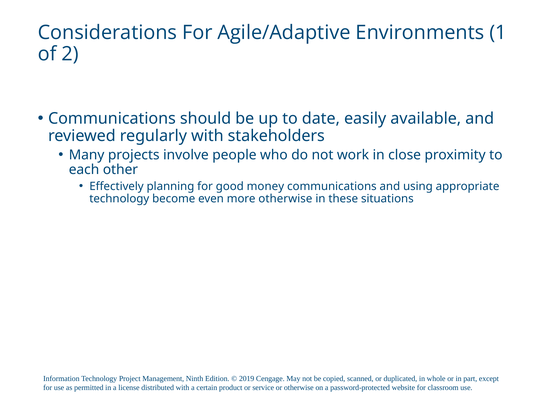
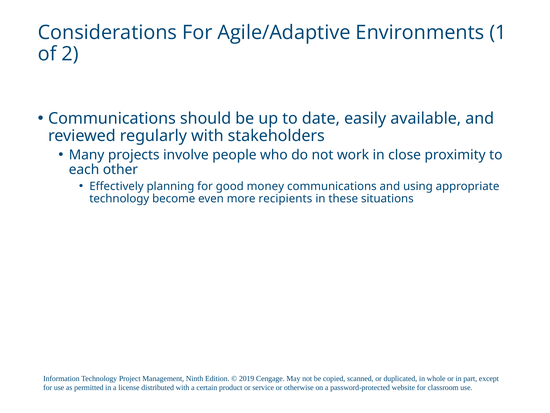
more otherwise: otherwise -> recipients
